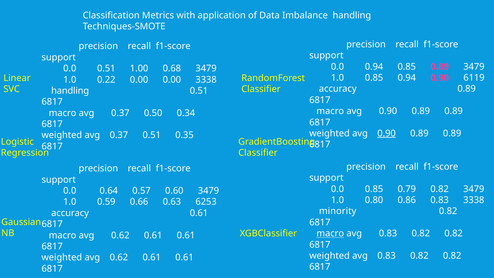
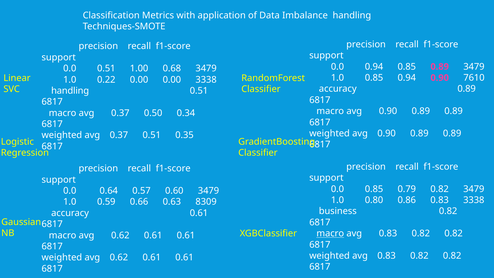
6119: 6119 -> 7610
0.90 at (387, 133) underline: present -> none
6253: 6253 -> 8309
minority: minority -> business
